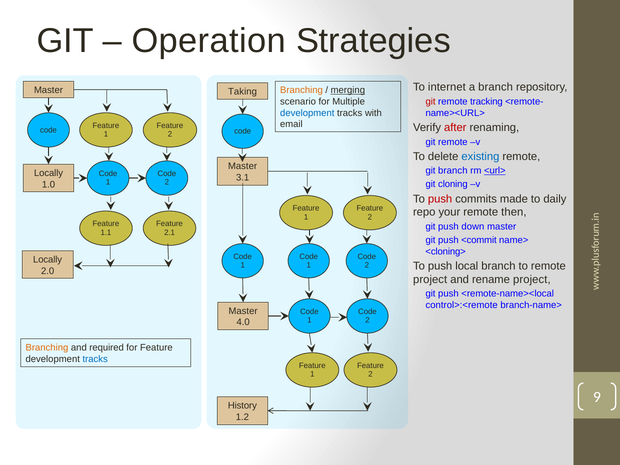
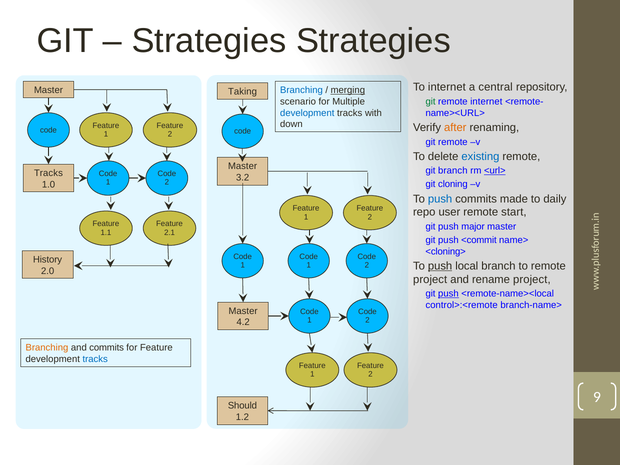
Operation at (209, 41): Operation -> Strategies
a branch: branch -> central
Branching at (301, 90) colour: orange -> blue
git at (431, 102) colour: red -> green
remote tracking: tracking -> internet
email: email -> down
after colour: red -> orange
Locally at (49, 173): Locally -> Tracks
3.1: 3.1 -> 3.2
push at (440, 199) colour: red -> blue
your: your -> user
then: then -> start
down: down -> major
Locally at (48, 260): Locally -> History
push at (440, 266) underline: none -> present
push at (448, 294) underline: none -> present
4.0: 4.0 -> 4.2
and required: required -> commits
History: History -> Should
